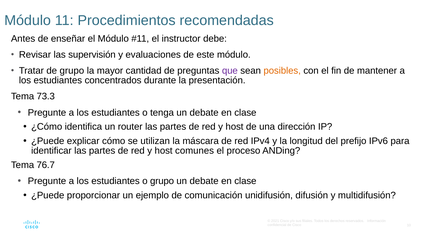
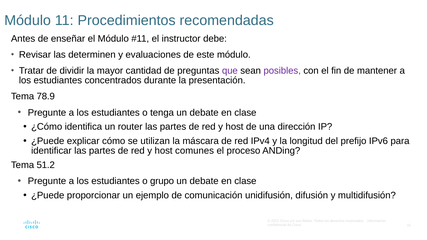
supervisión: supervisión -> determinen
de grupo: grupo -> dividir
posibles colour: orange -> purple
73.3: 73.3 -> 78.9
76.7: 76.7 -> 51.2
